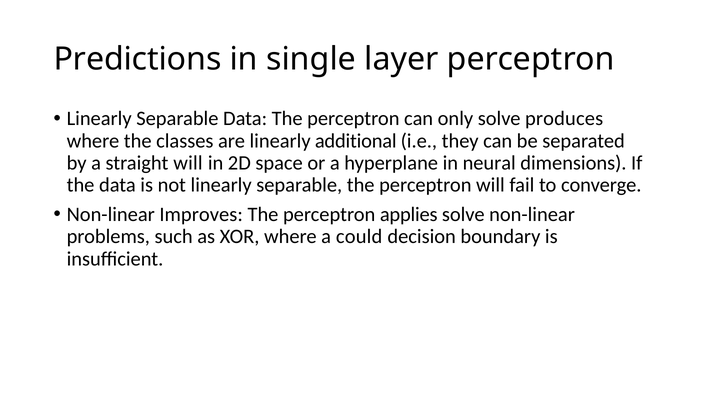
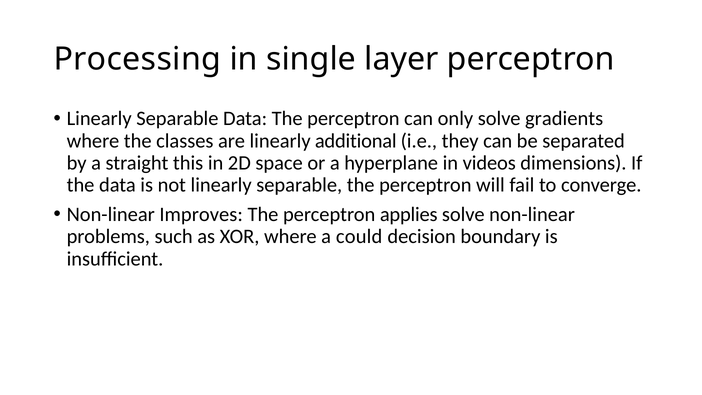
Predictions: Predictions -> Processing
produces: produces -> gradients
straight will: will -> this
neural: neural -> videos
